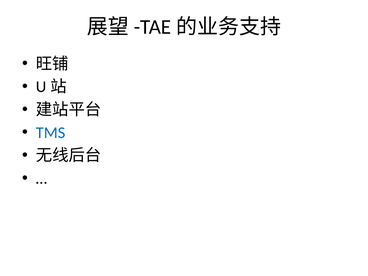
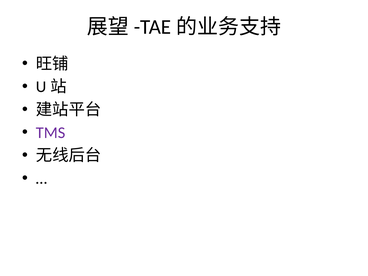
TMS colour: blue -> purple
